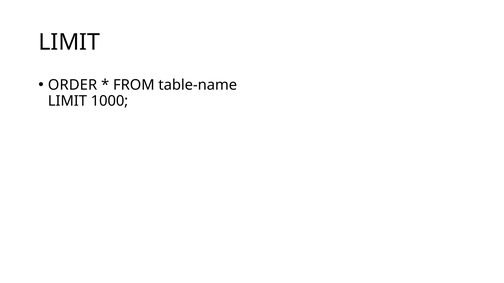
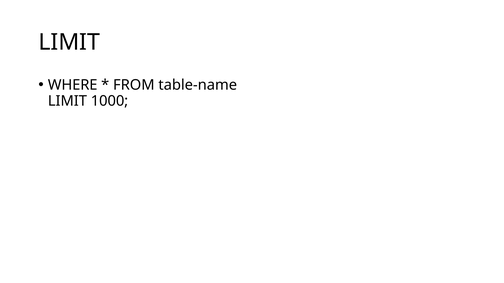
ORDER: ORDER -> WHERE
